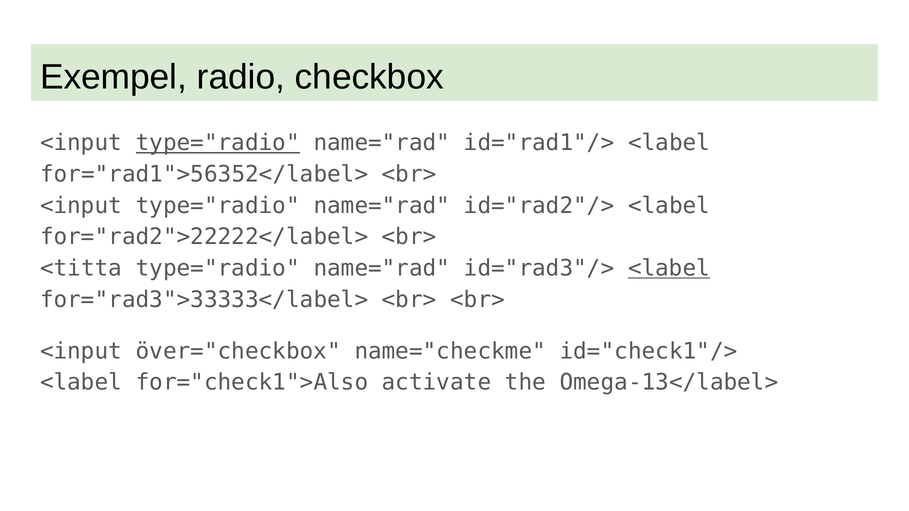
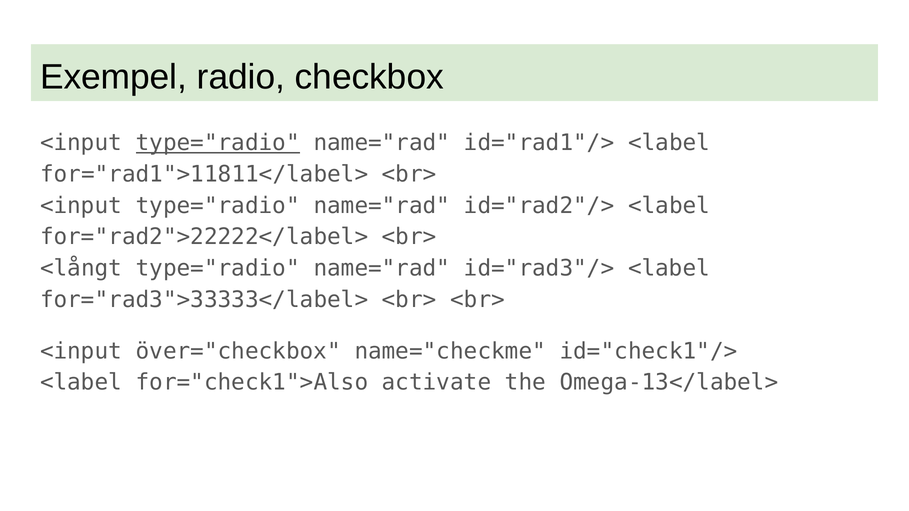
for="rad1">56352</label>: for="rad1">56352</label> -> for="rad1">11811</label>
<titta: <titta -> <långt
<label at (669, 268) underline: present -> none
